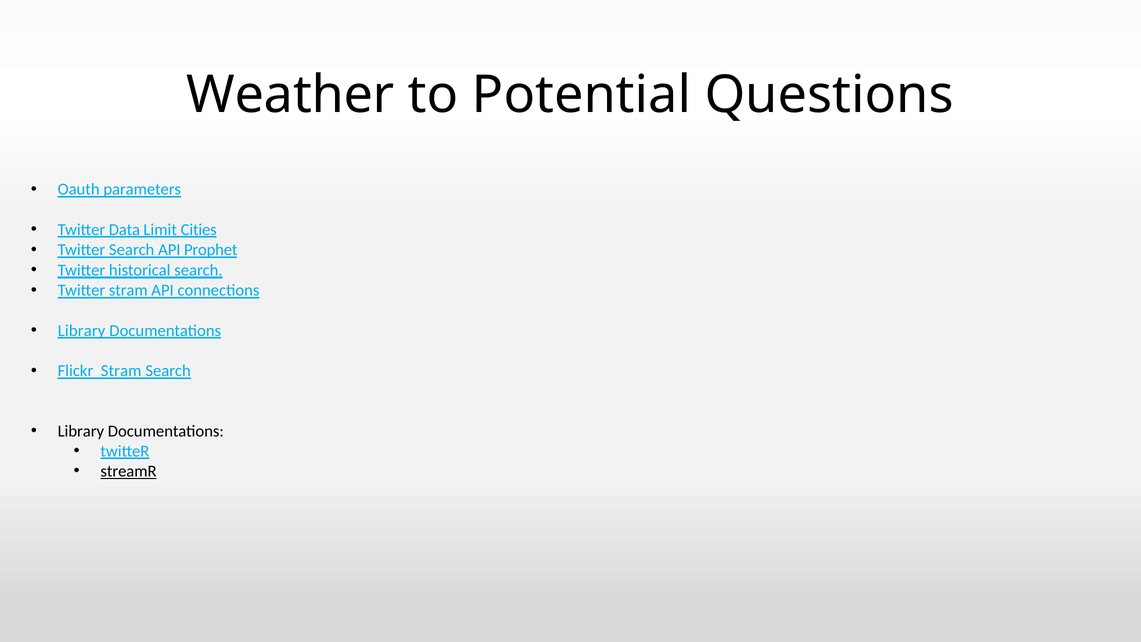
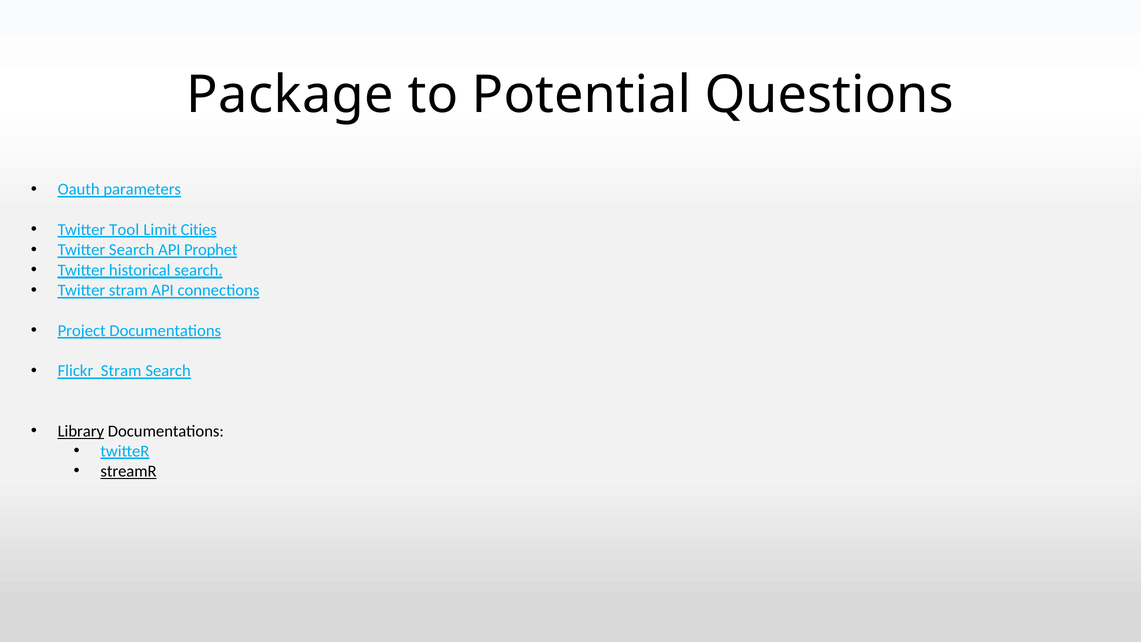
Weather: Weather -> Package
Data: Data -> Tool
Library at (82, 331): Library -> Project
Library at (81, 431) underline: none -> present
